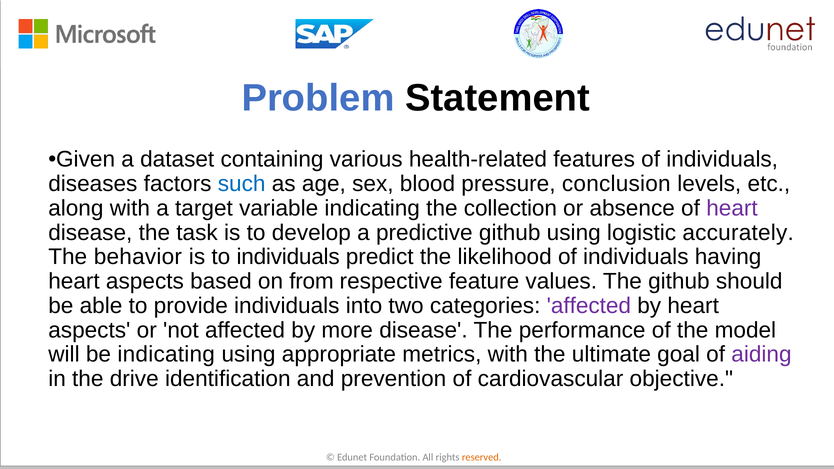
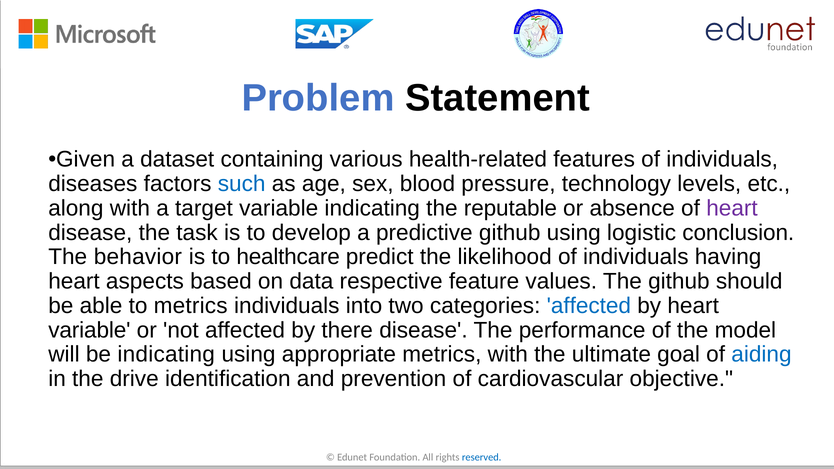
conclusion: conclusion -> technology
collection: collection -> reputable
accurately: accurately -> conclusion
to individuals: individuals -> healthcare
from: from -> data
to provide: provide -> metrics
affected at (589, 306) colour: purple -> blue
aspects at (89, 330): aspects -> variable
more: more -> there
aiding colour: purple -> blue
reserved colour: orange -> blue
